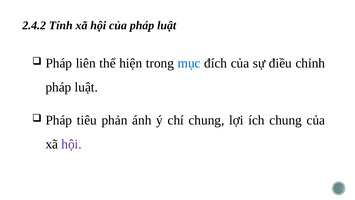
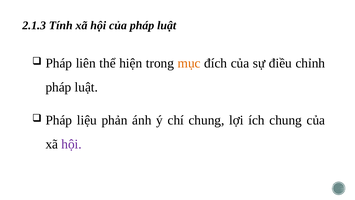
2.4.2: 2.4.2 -> 2.1.3
mục colour: blue -> orange
tiêu: tiêu -> liệu
